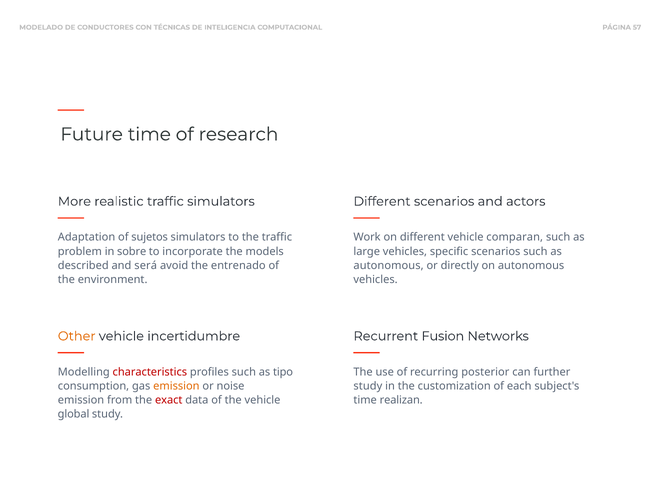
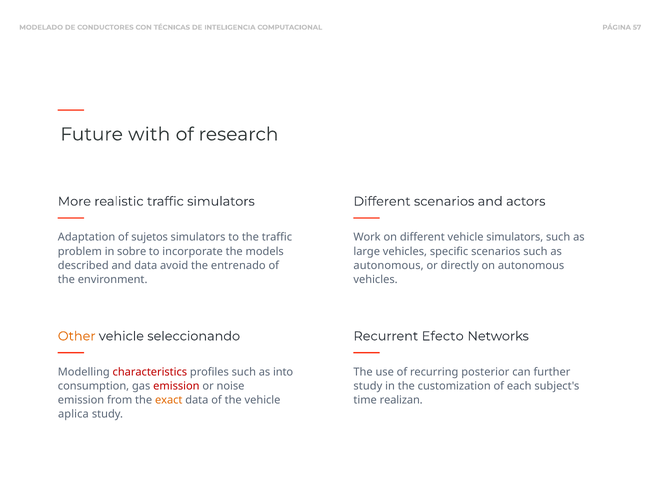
Future time: time -> with
vehicle comparan: comparan -> simulators
and será: será -> data
incertidumbre: incertidumbre -> seleccionando
Fusion: Fusion -> Efecto
tipo: tipo -> into
emission at (176, 386) colour: orange -> red
exact colour: red -> orange
global: global -> aplica
